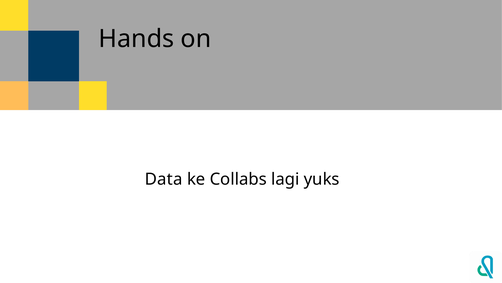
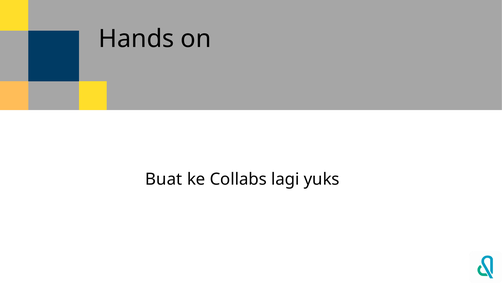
Data: Data -> Buat
